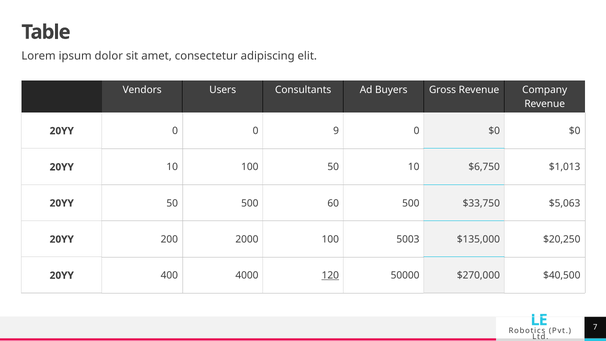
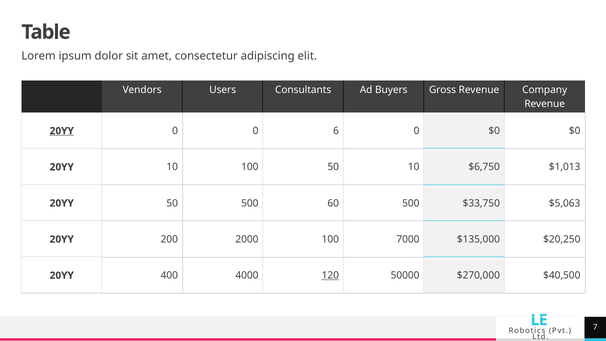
20YY at (62, 131) underline: none -> present
9: 9 -> 6
5003: 5003 -> 7000
